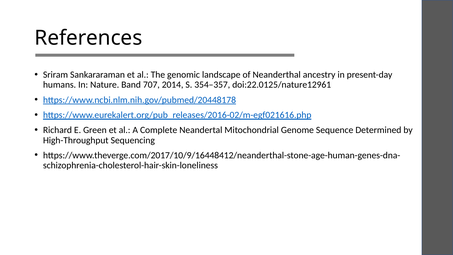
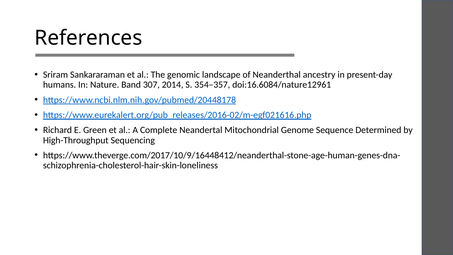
707: 707 -> 307
doi:22.0125/nature12961: doi:22.0125/nature12961 -> doi:16.6084/nature12961
